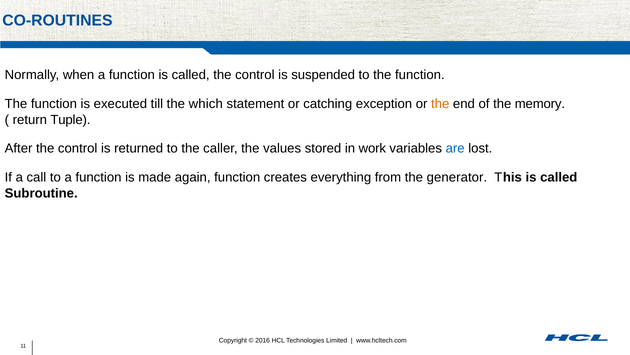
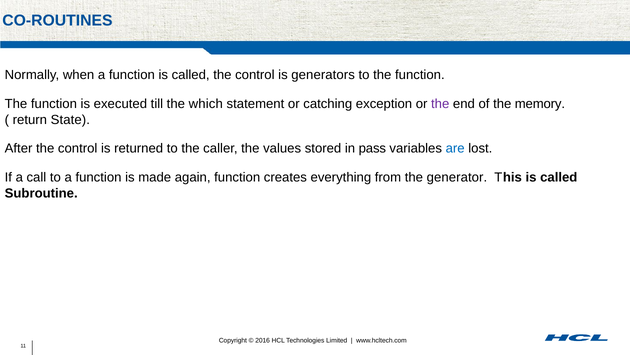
suspended: suspended -> generators
the at (440, 104) colour: orange -> purple
Tuple: Tuple -> State
work: work -> pass
